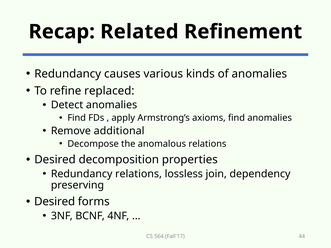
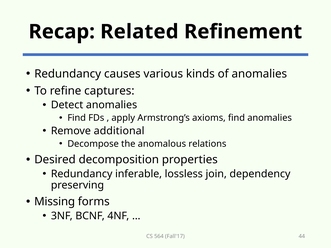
replaced: replaced -> captures
Redundancy relations: relations -> inferable
Desired at (55, 202): Desired -> Missing
